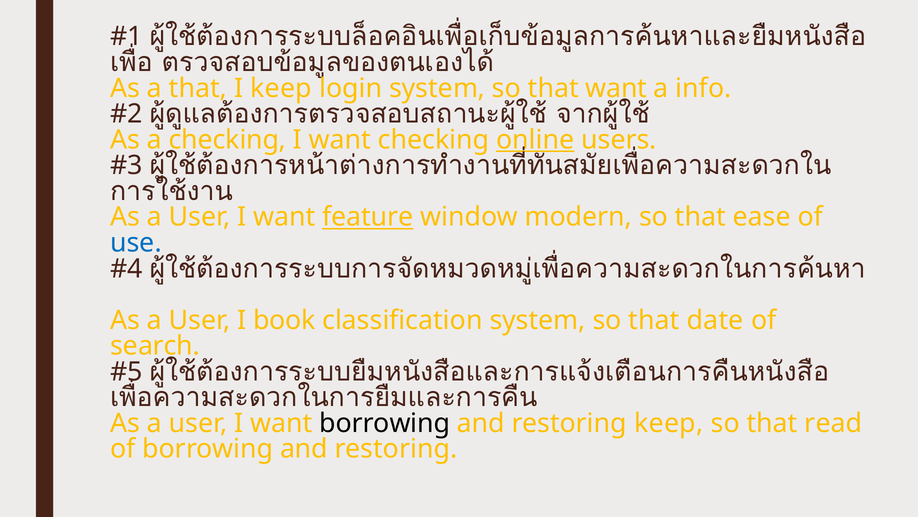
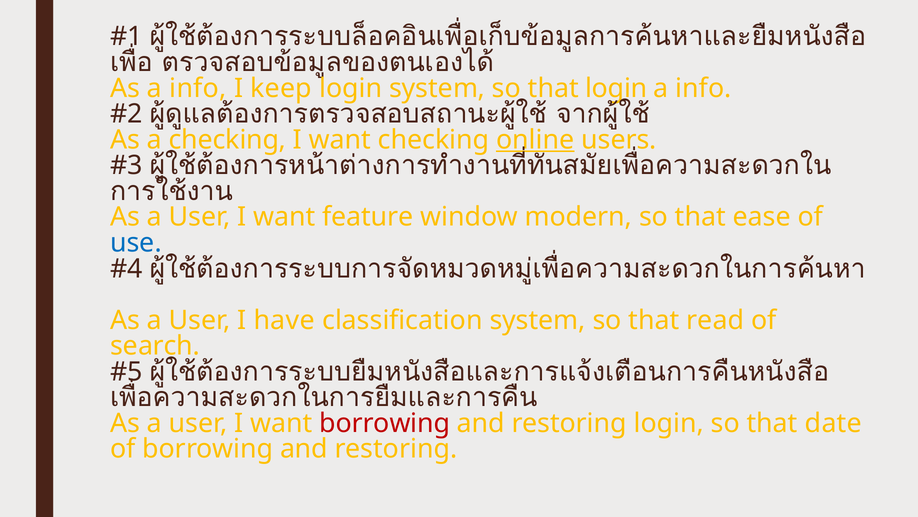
As a that: that -> info
that want: want -> login
feature underline: present -> none
book: book -> have
date: date -> read
borrowing at (385, 423) colour: black -> red
restoring keep: keep -> login
read: read -> date
